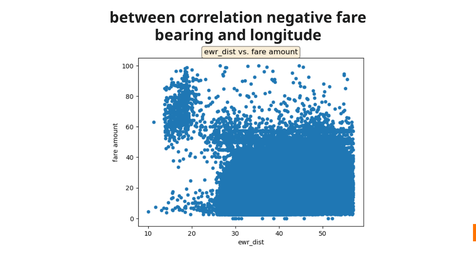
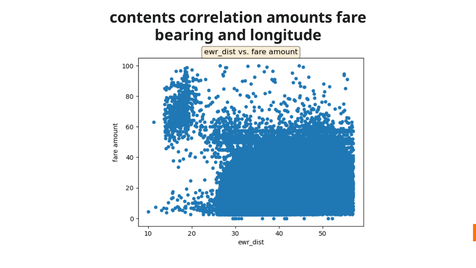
between: between -> contents
negative: negative -> amounts
